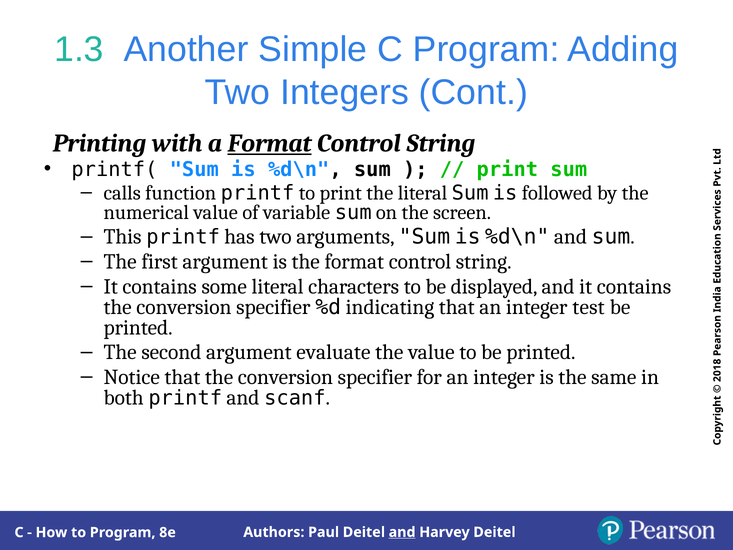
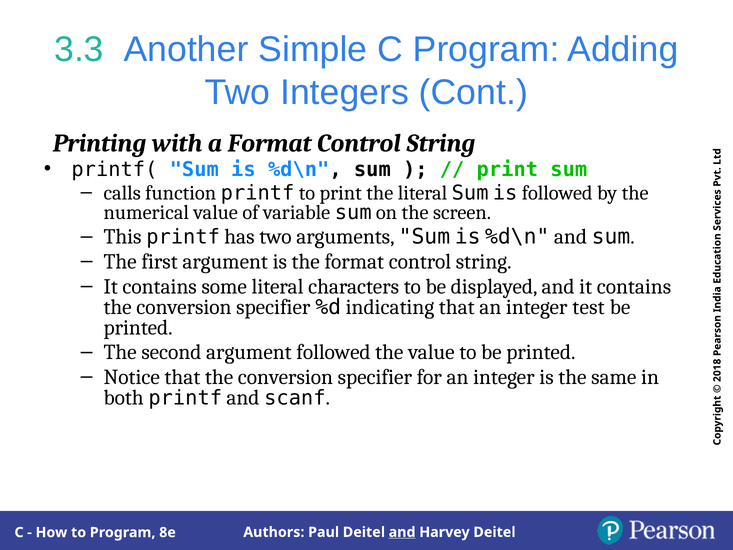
1.3: 1.3 -> 3.3
Format at (270, 143) underline: present -> none
argument evaluate: evaluate -> followed
